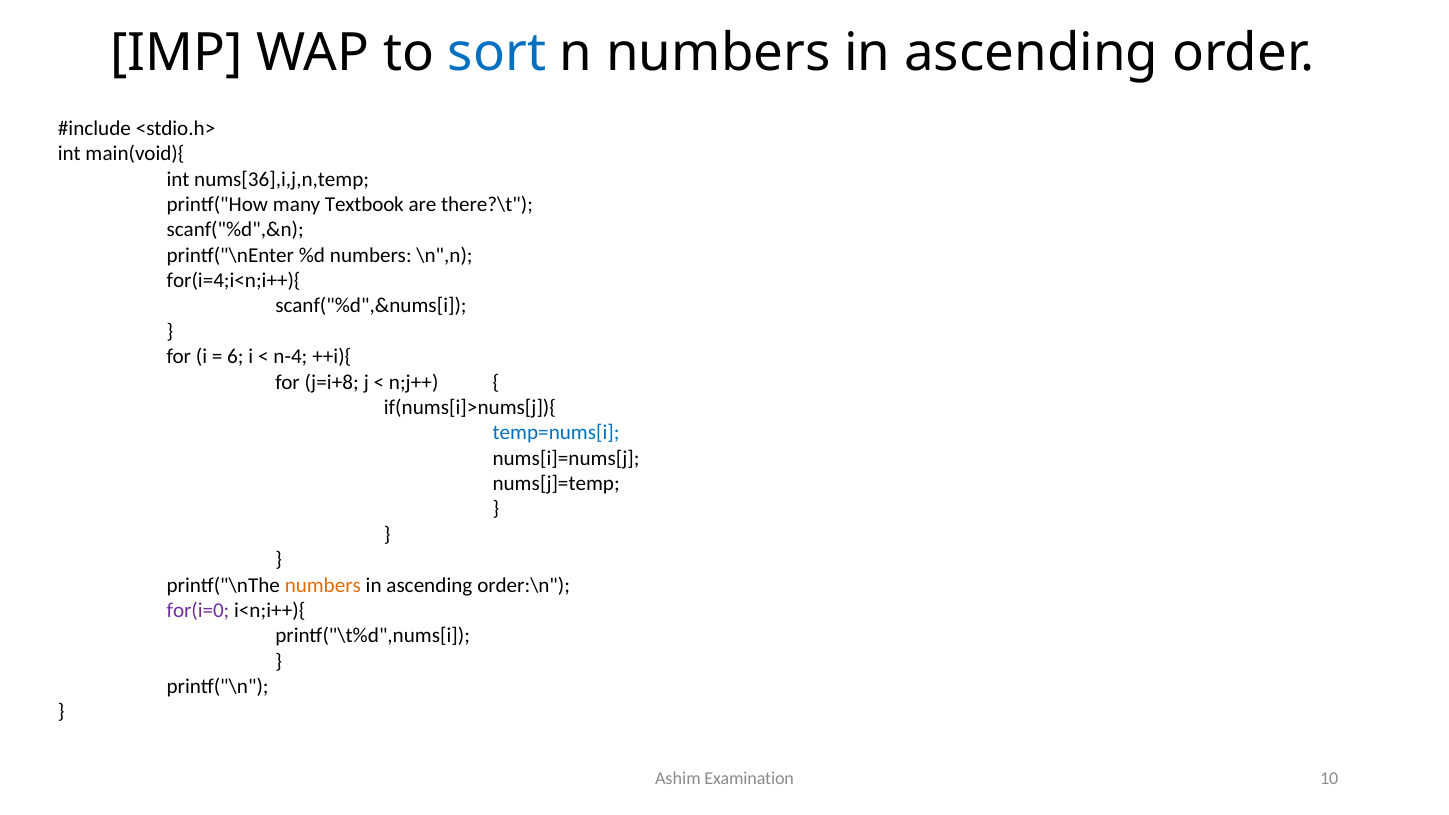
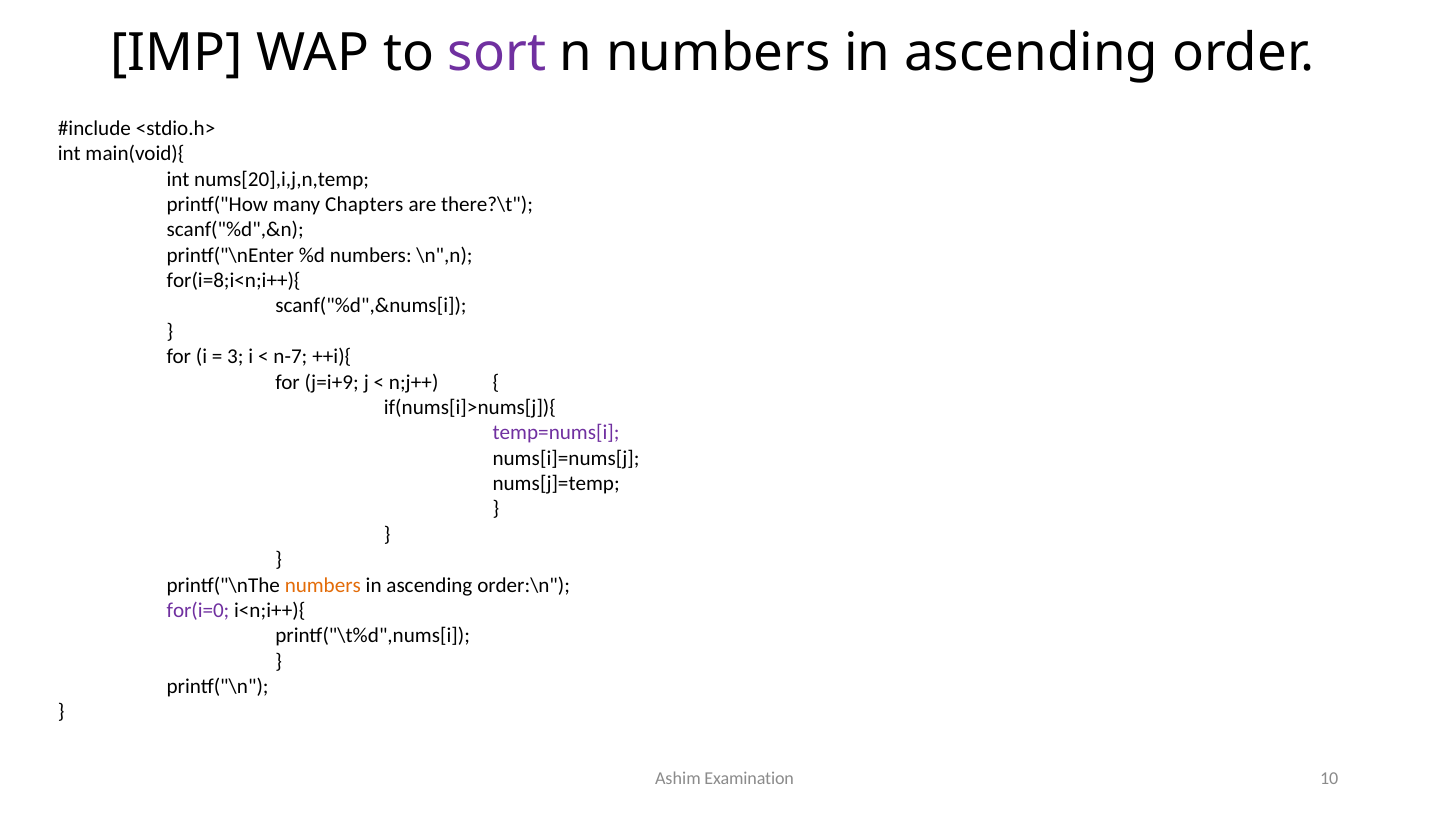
sort colour: blue -> purple
nums[36],i,j,n,temp: nums[36],i,j,n,temp -> nums[20],i,j,n,temp
Textbook: Textbook -> Chapters
for(i=4;i<n;i++){: for(i=4;i<n;i++){ -> for(i=8;i<n;i++){
6: 6 -> 3
n-4: n-4 -> n-7
j=i+8: j=i+8 -> j=i+9
temp=nums[i colour: blue -> purple
